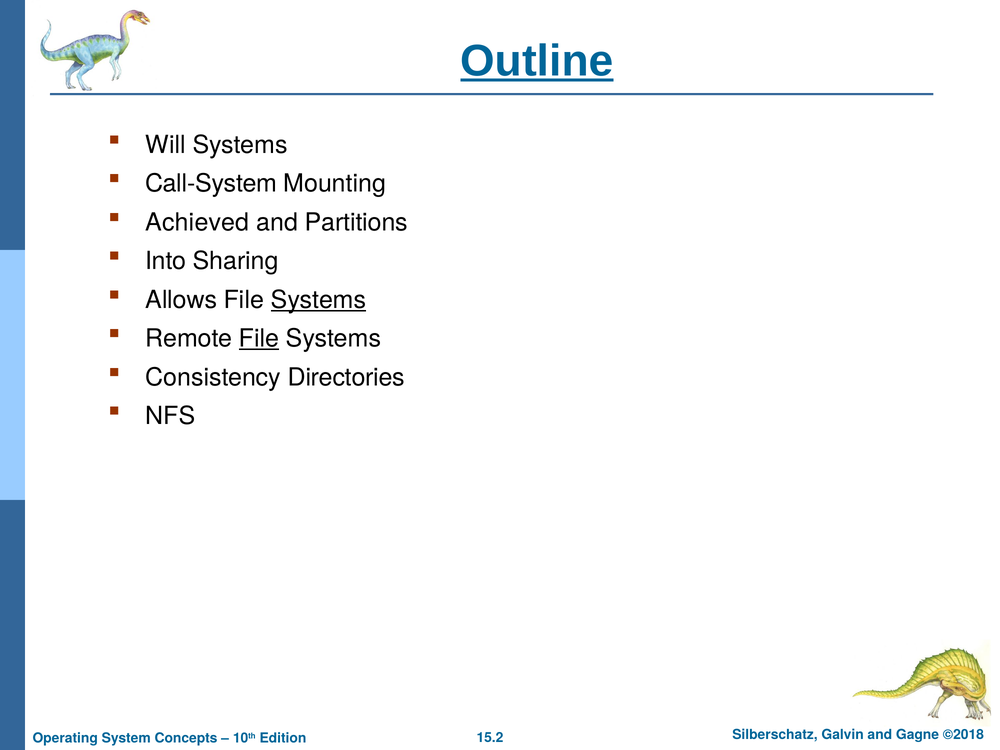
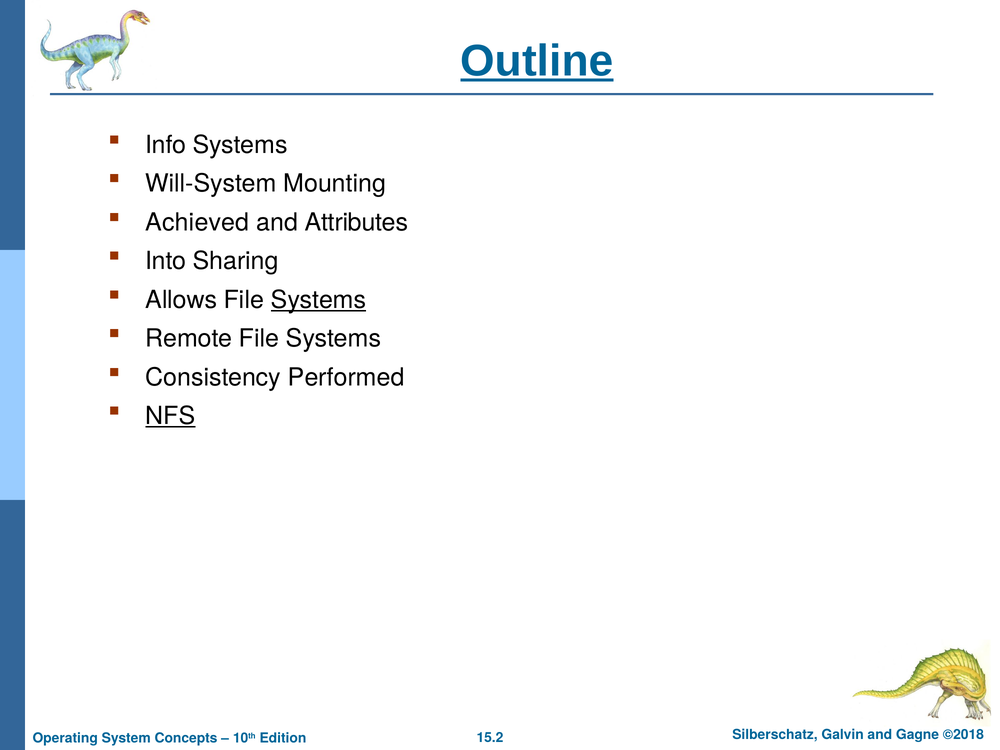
Will: Will -> Info
Call-System: Call-System -> Will-System
Partitions: Partitions -> Attributes
File at (259, 339) underline: present -> none
Directories: Directories -> Performed
NFS underline: none -> present
